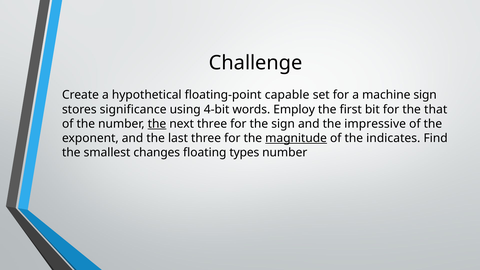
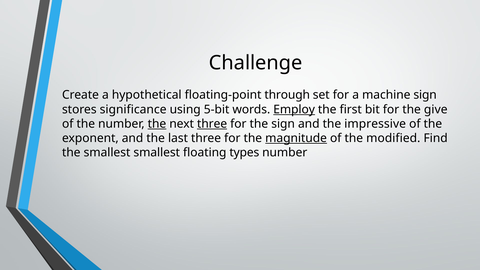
capable: capable -> through
4-bit: 4-bit -> 5-bit
Employ underline: none -> present
that: that -> give
three at (212, 124) underline: none -> present
indicates: indicates -> modified
smallest changes: changes -> smallest
